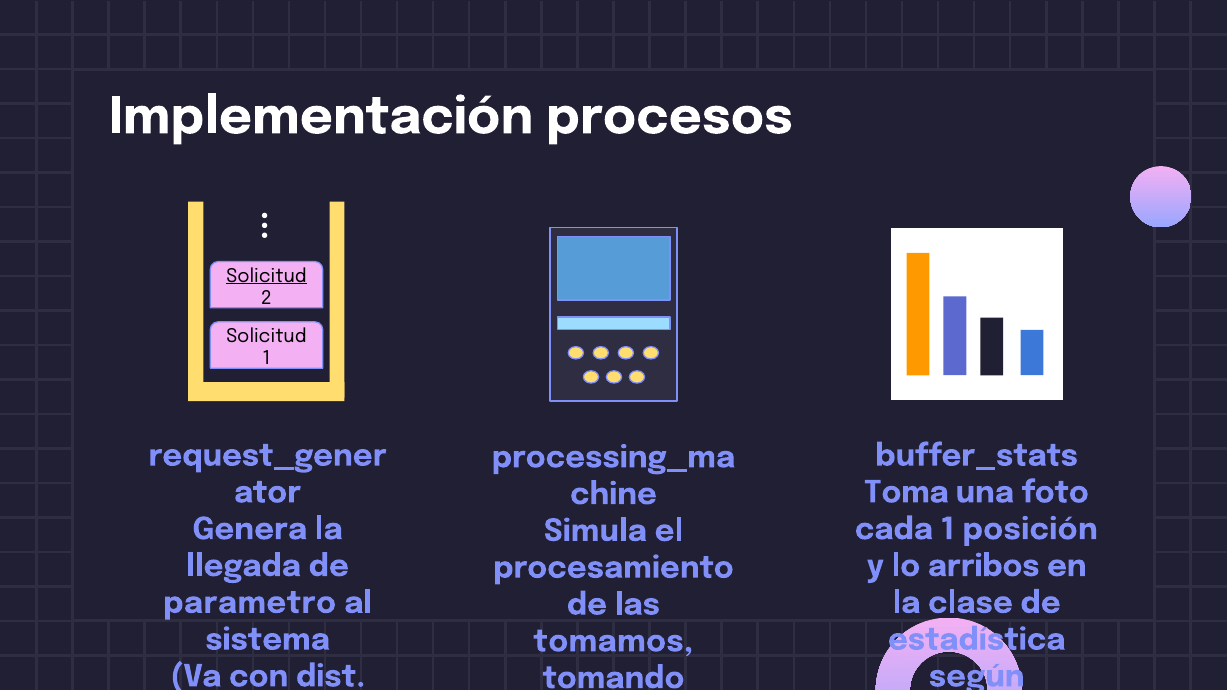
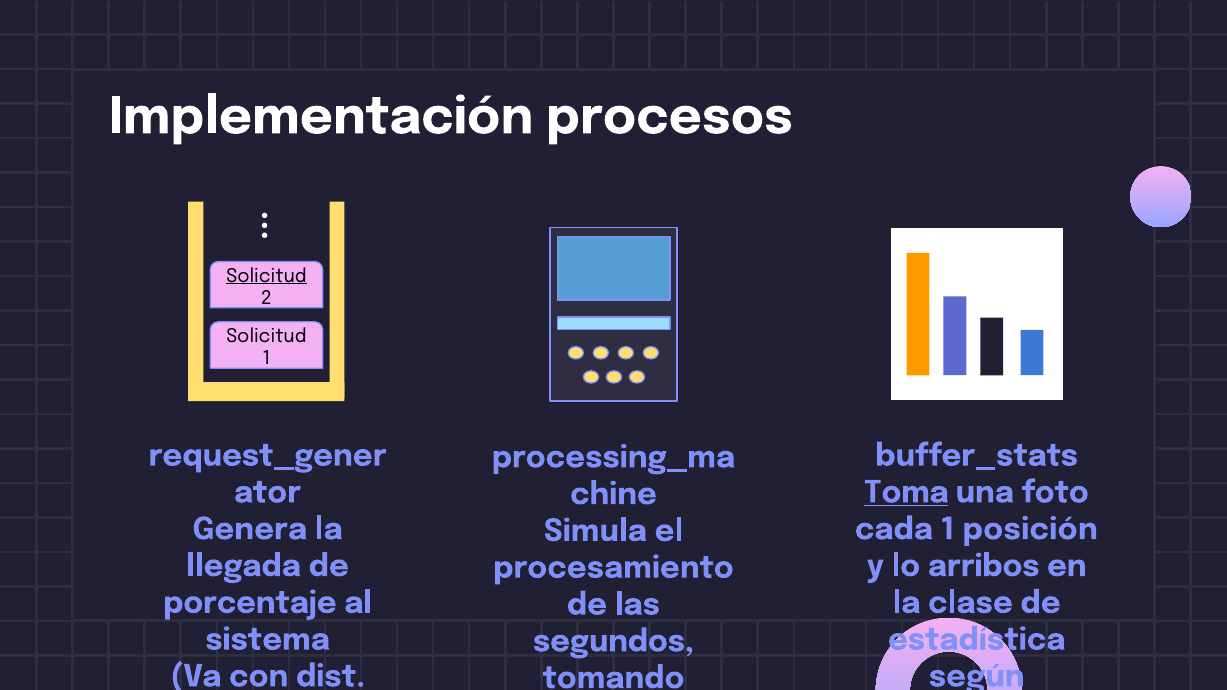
Toma underline: none -> present
parametro at (250, 603): parametro -> porcentaje
tomamos: tomamos -> segundos
